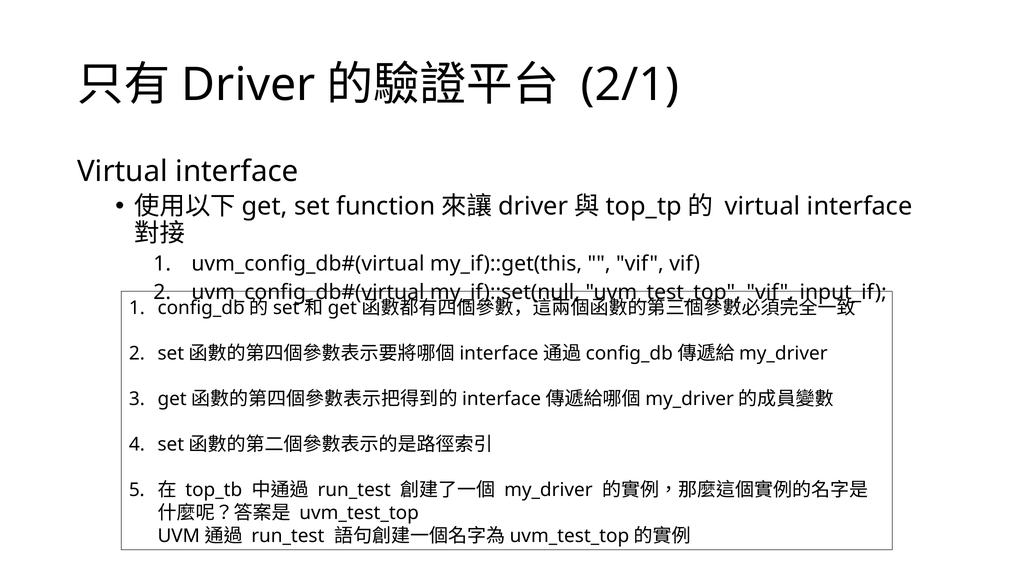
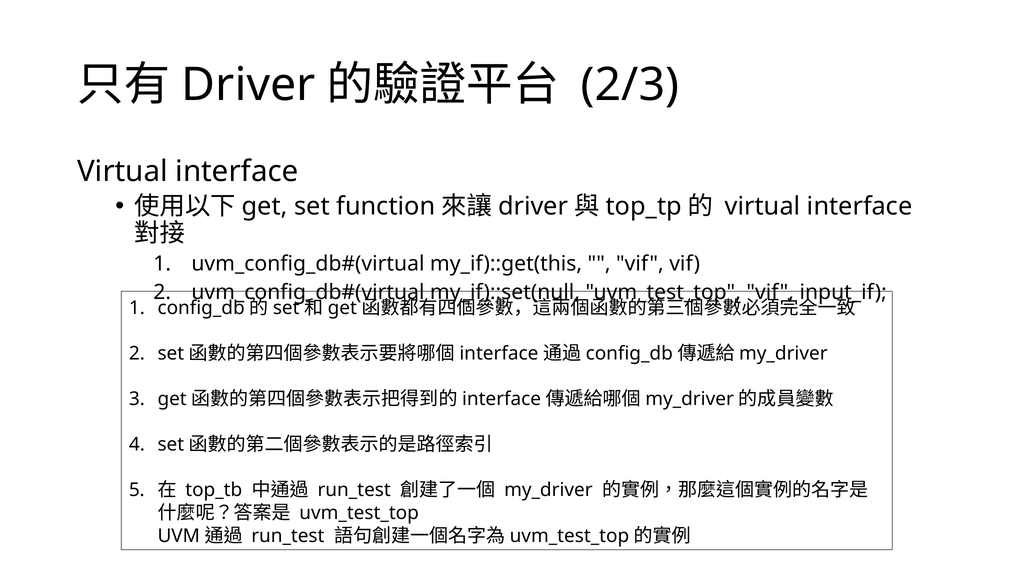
2/1: 2/1 -> 2/3
